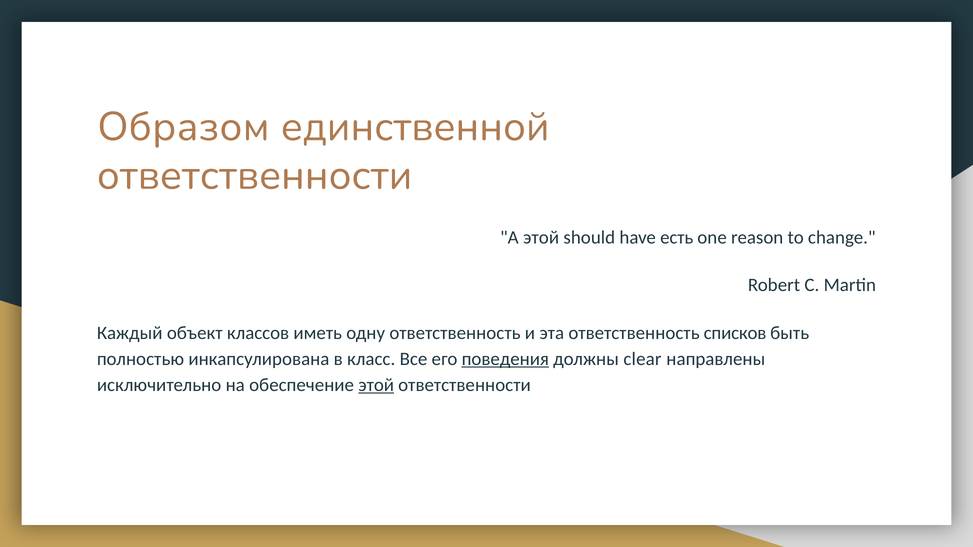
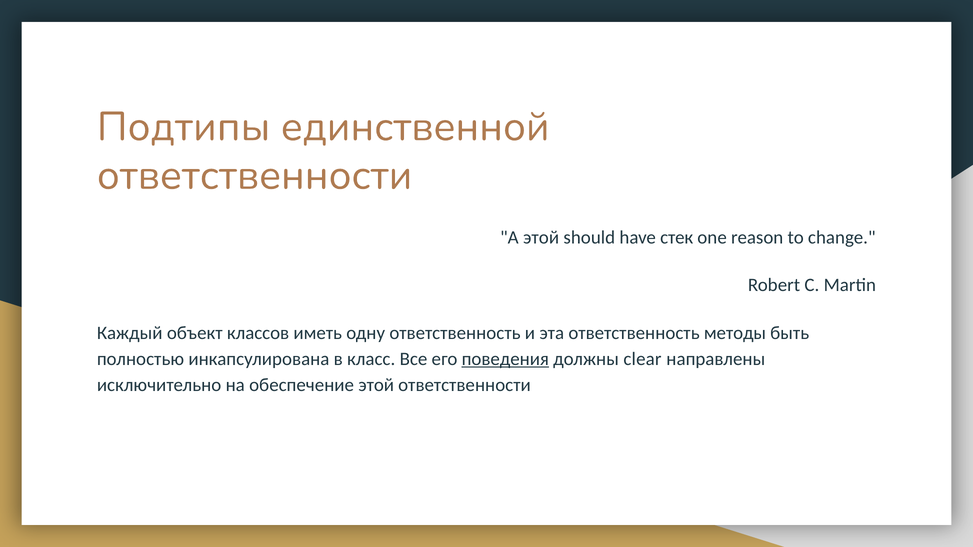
Образом: Образом -> Подтипы
есть: есть -> стек
списков: списков -> методы
этой at (376, 385) underline: present -> none
